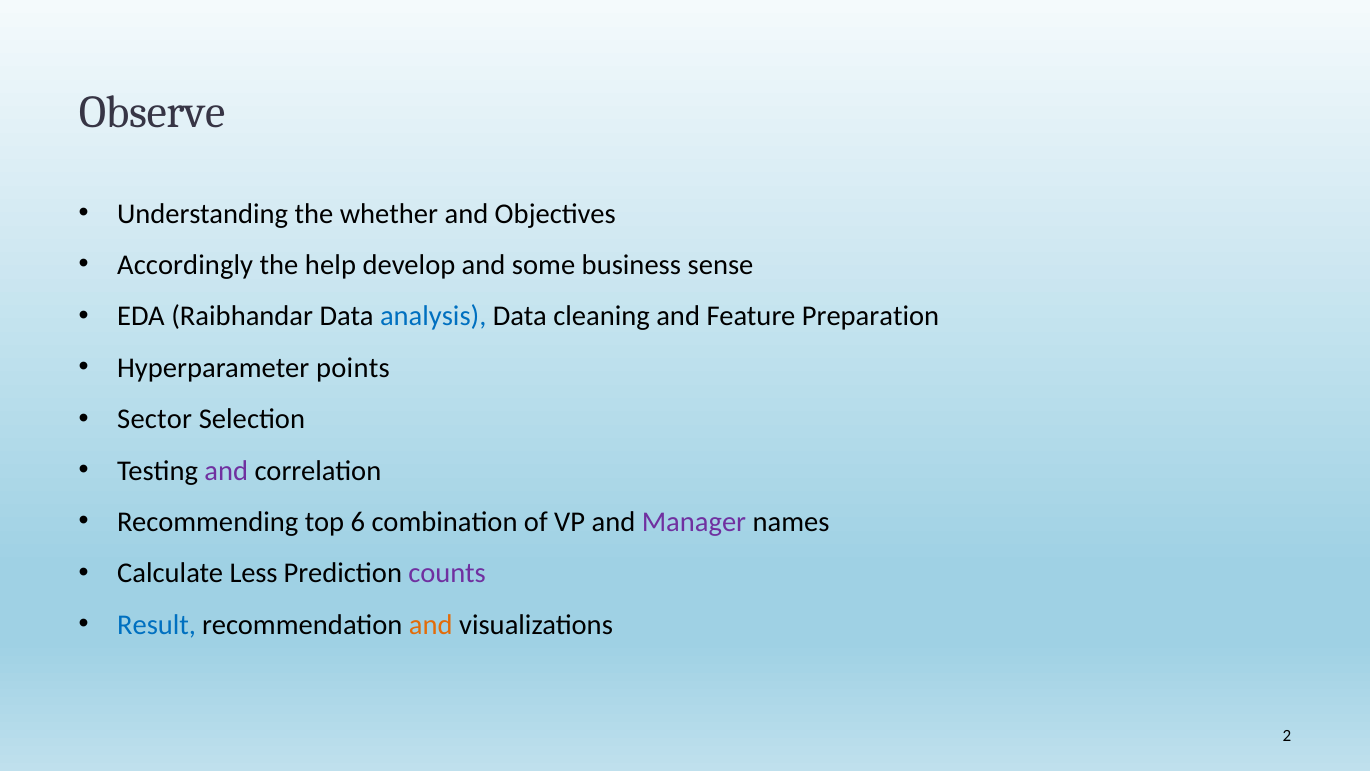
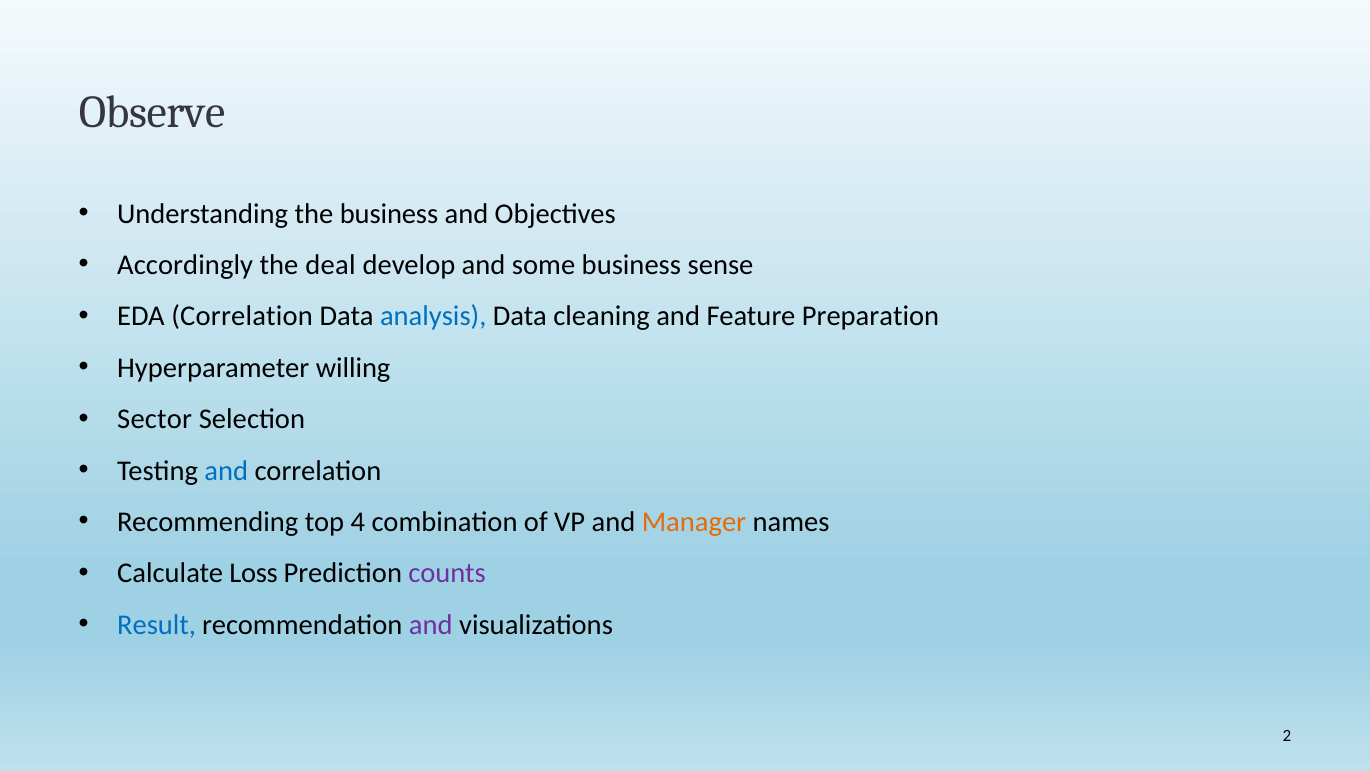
the whether: whether -> business
help: help -> deal
EDA Raibhandar: Raibhandar -> Correlation
points: points -> willing
and at (226, 471) colour: purple -> blue
6: 6 -> 4
Manager colour: purple -> orange
Less: Less -> Loss
and at (431, 625) colour: orange -> purple
